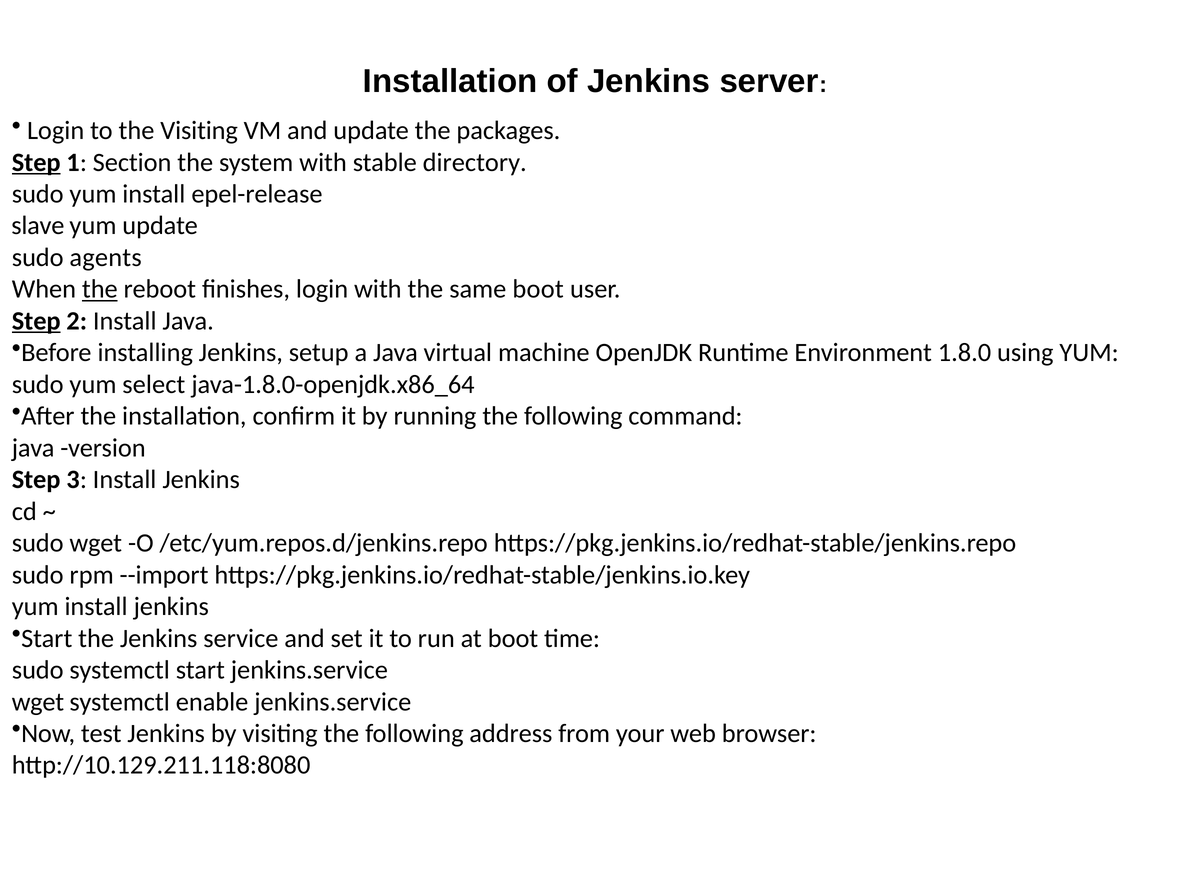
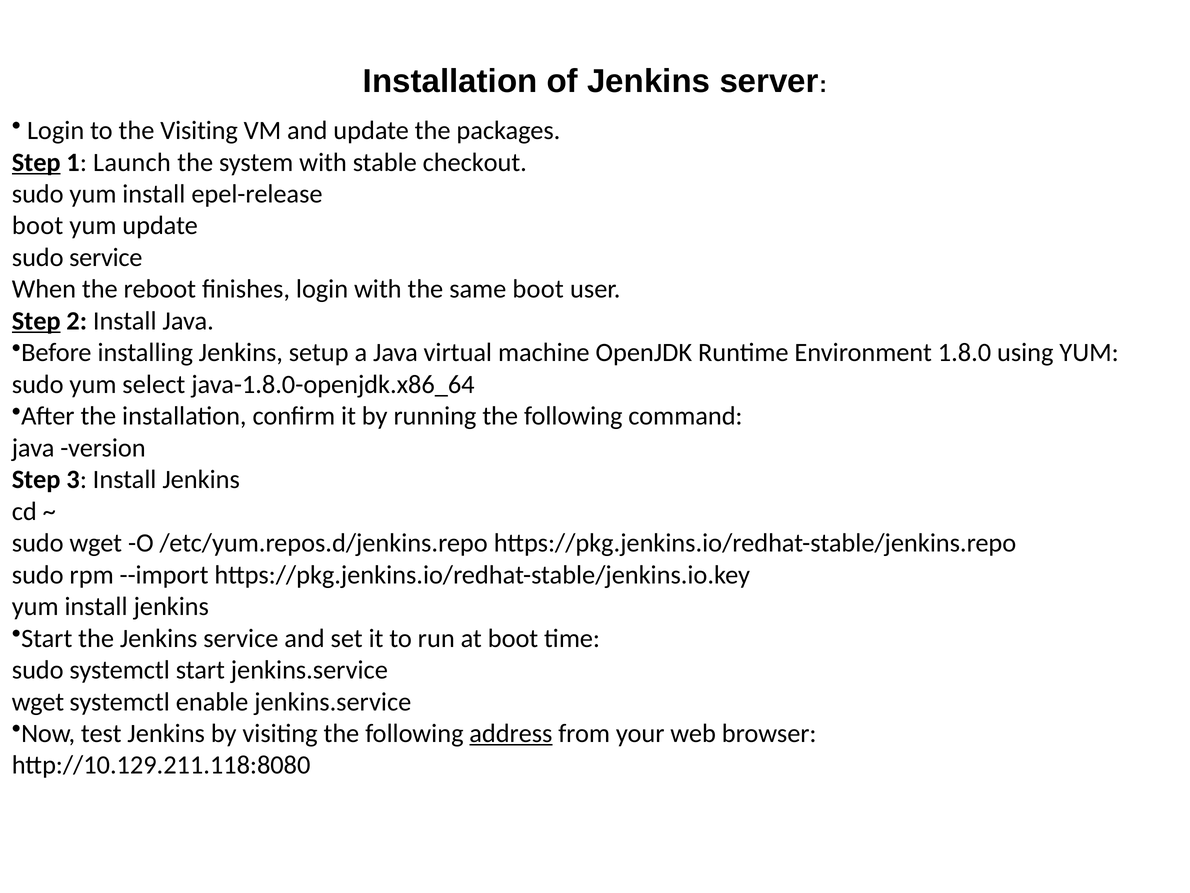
Section: Section -> Launch
directory: directory -> checkout
slave at (38, 226): slave -> boot
sudo agents: agents -> service
the at (100, 289) underline: present -> none
address underline: none -> present
